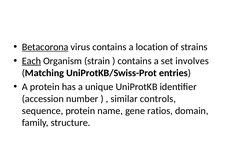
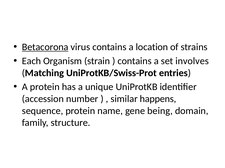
Each underline: present -> none
controls: controls -> happens
ratios: ratios -> being
